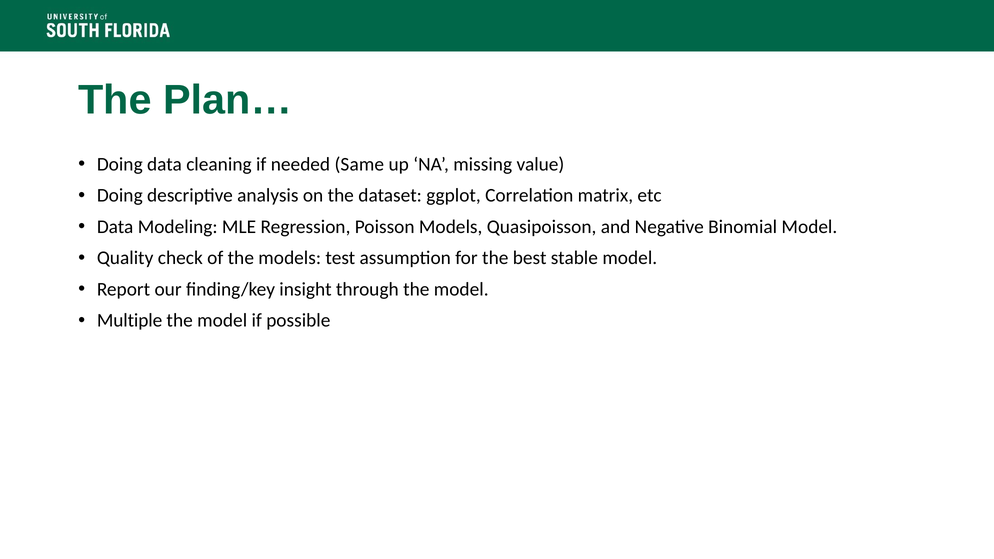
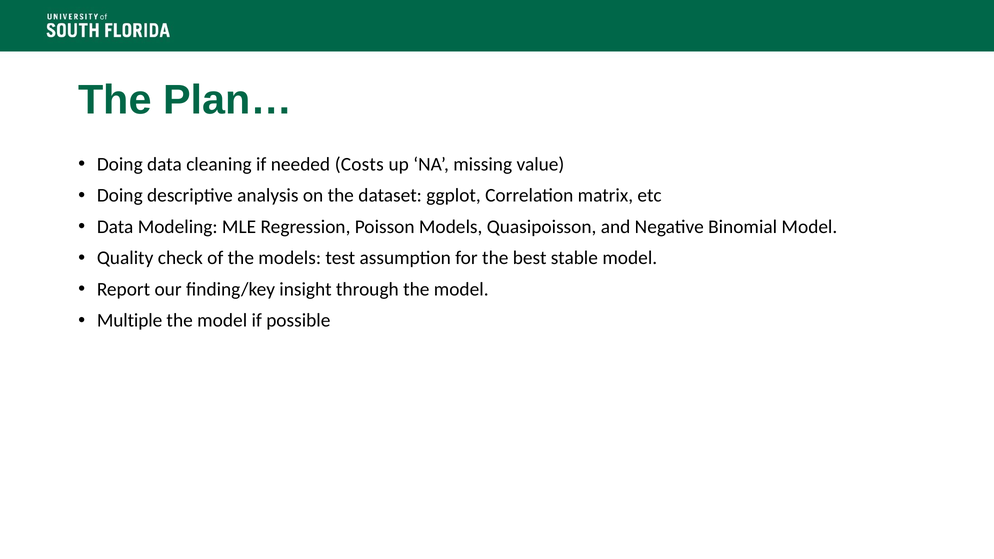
Same: Same -> Costs
